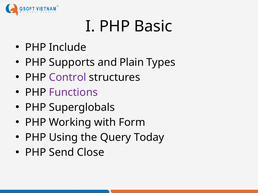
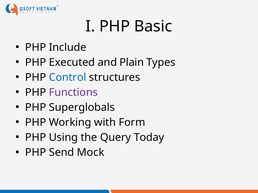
Supports: Supports -> Executed
Control colour: purple -> blue
Close: Close -> Mock
